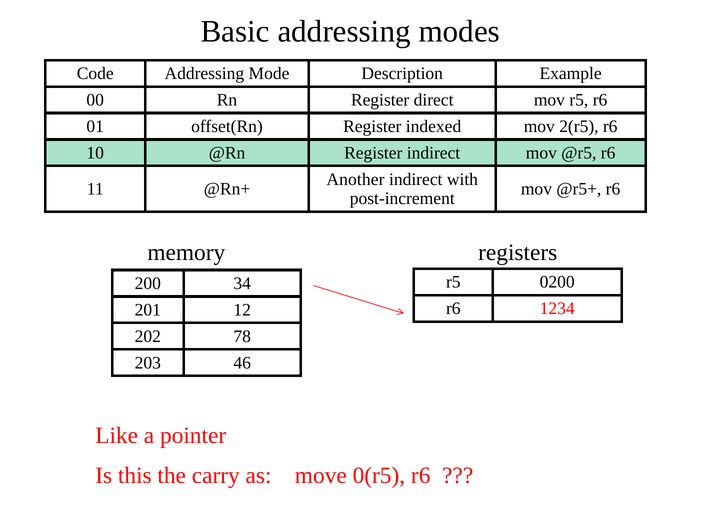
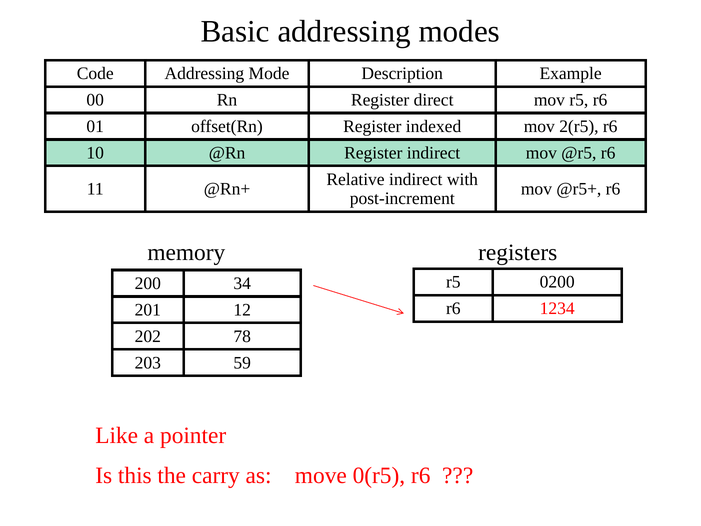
Another: Another -> Relative
46: 46 -> 59
